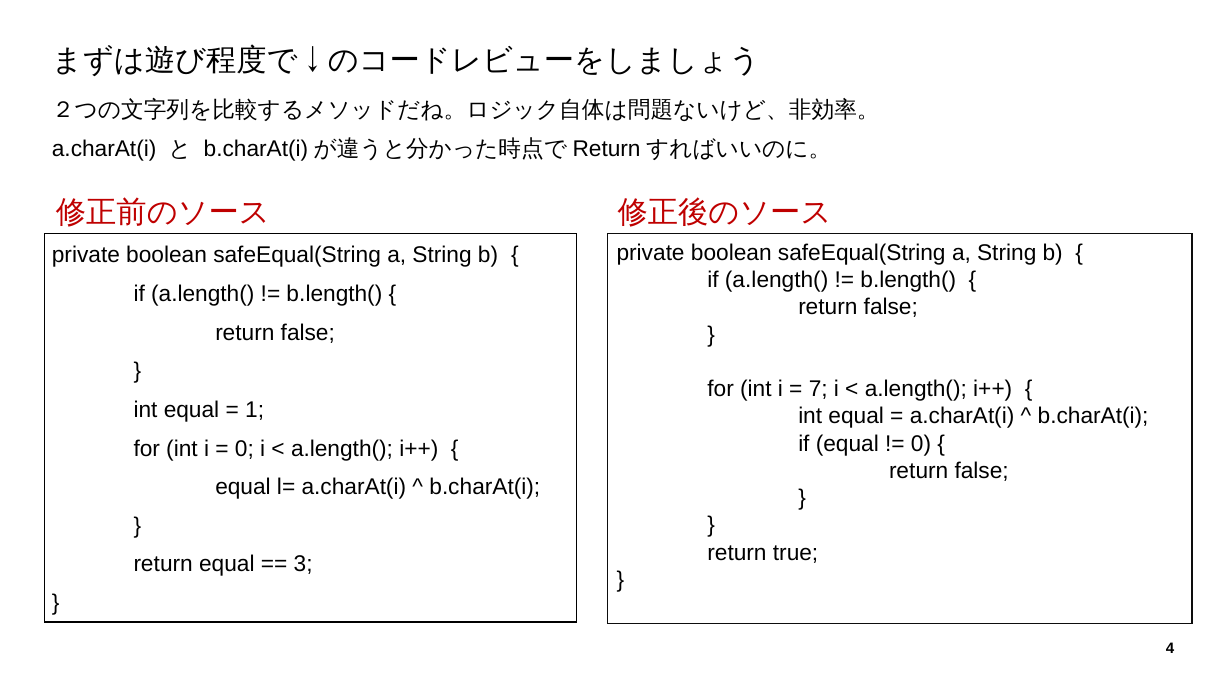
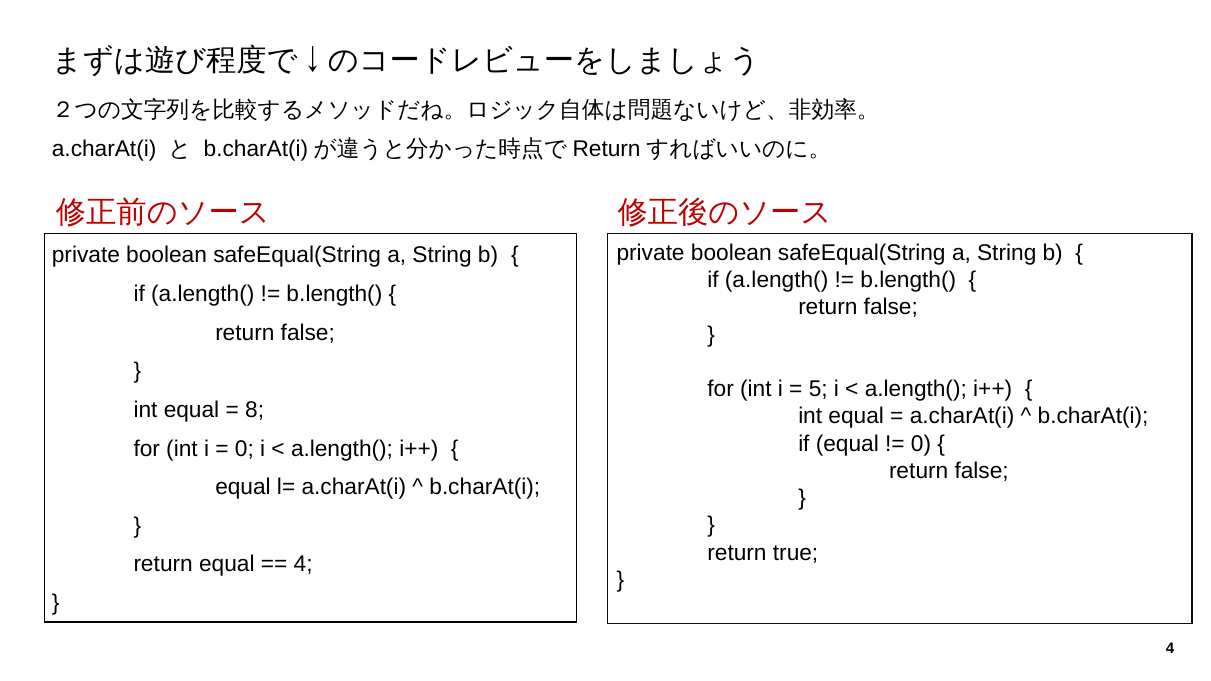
7: 7 -> 5
1: 1 -> 8
3 at (303, 565): 3 -> 4
